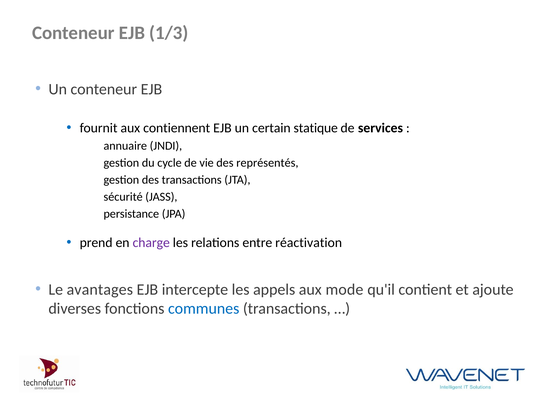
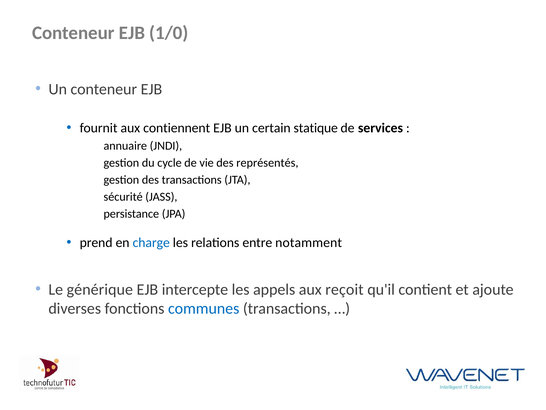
1/3: 1/3 -> 1/0
charge colour: purple -> blue
réactivation: réactivation -> notamment
avantages: avantages -> générique
mode: mode -> reçoit
